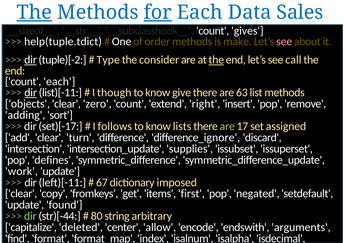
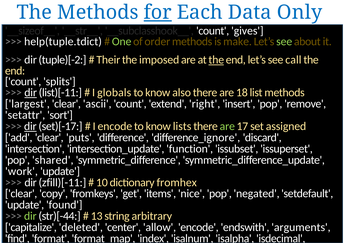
The at (34, 12) underline: present -> none
Sales: Sales -> Only
One colour: white -> light green
see at (284, 42) colour: pink -> light green
dir at (31, 60) underline: present -> none
Type: Type -> Their
consider: consider -> imposed
count each: each -> splits
though: though -> globals
give: give -> also
63: 63 -> 18
objects: objects -> largest
zero: zero -> ascii
adding: adding -> setattr
dir at (30, 126) underline: none -> present
I follows: follows -> encode
turn: turn -> puts
supplies: supplies -> function
defines: defines -> shared
left)[-11: left)[-11 -> zfill)[-11
67: 67 -> 10
imposed: imposed -> fromhex
first: first -> nice
80: 80 -> 13
